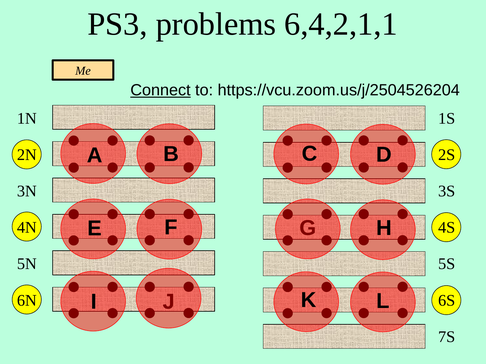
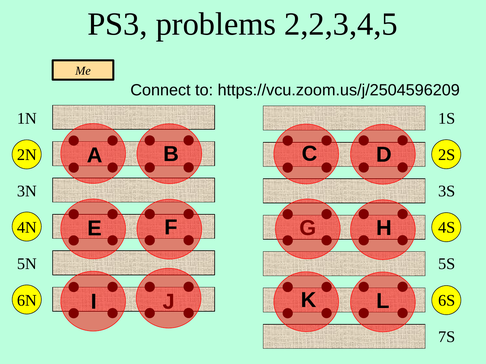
6,4,2,1,1: 6,4,2,1,1 -> 2,2,3,4,5
Connect underline: present -> none
https://vcu.zoom.us/j/2504526204: https://vcu.zoom.us/j/2504526204 -> https://vcu.zoom.us/j/2504596209
